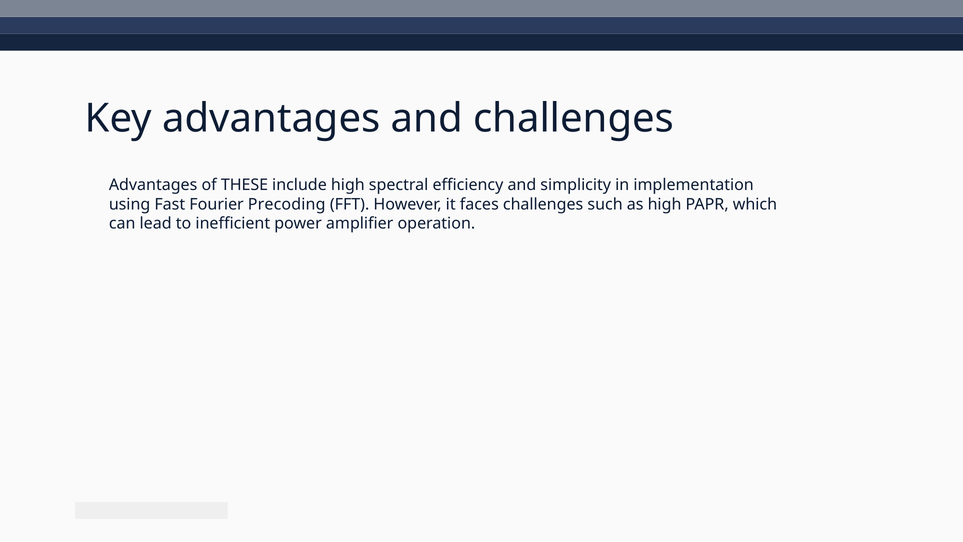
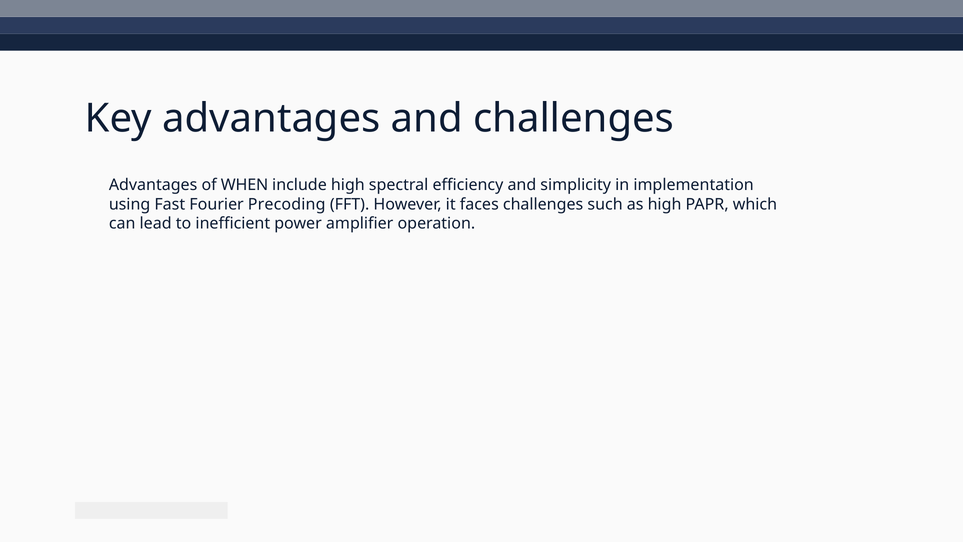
THESE: THESE -> WHEN
